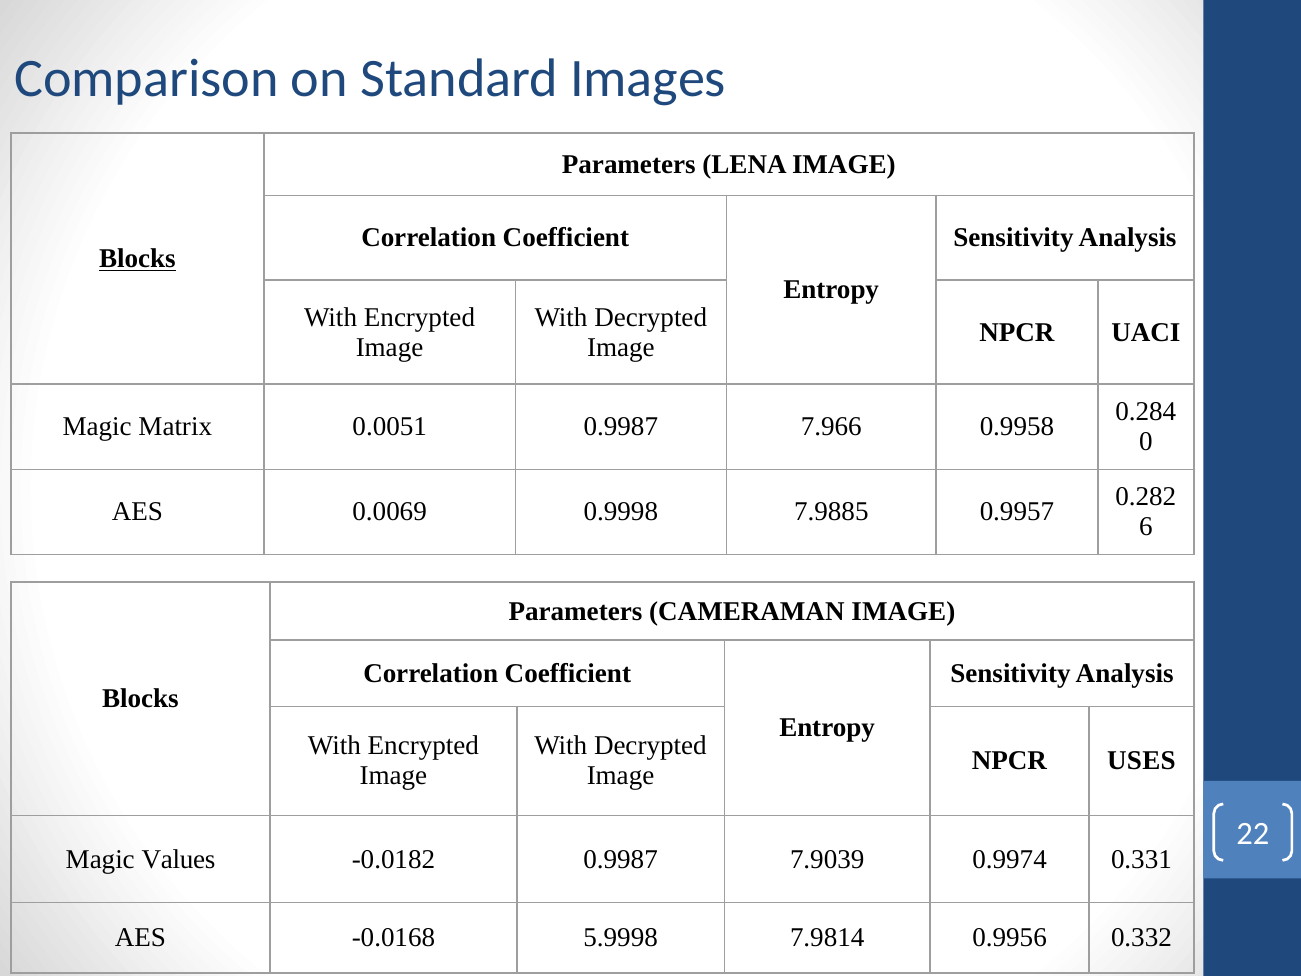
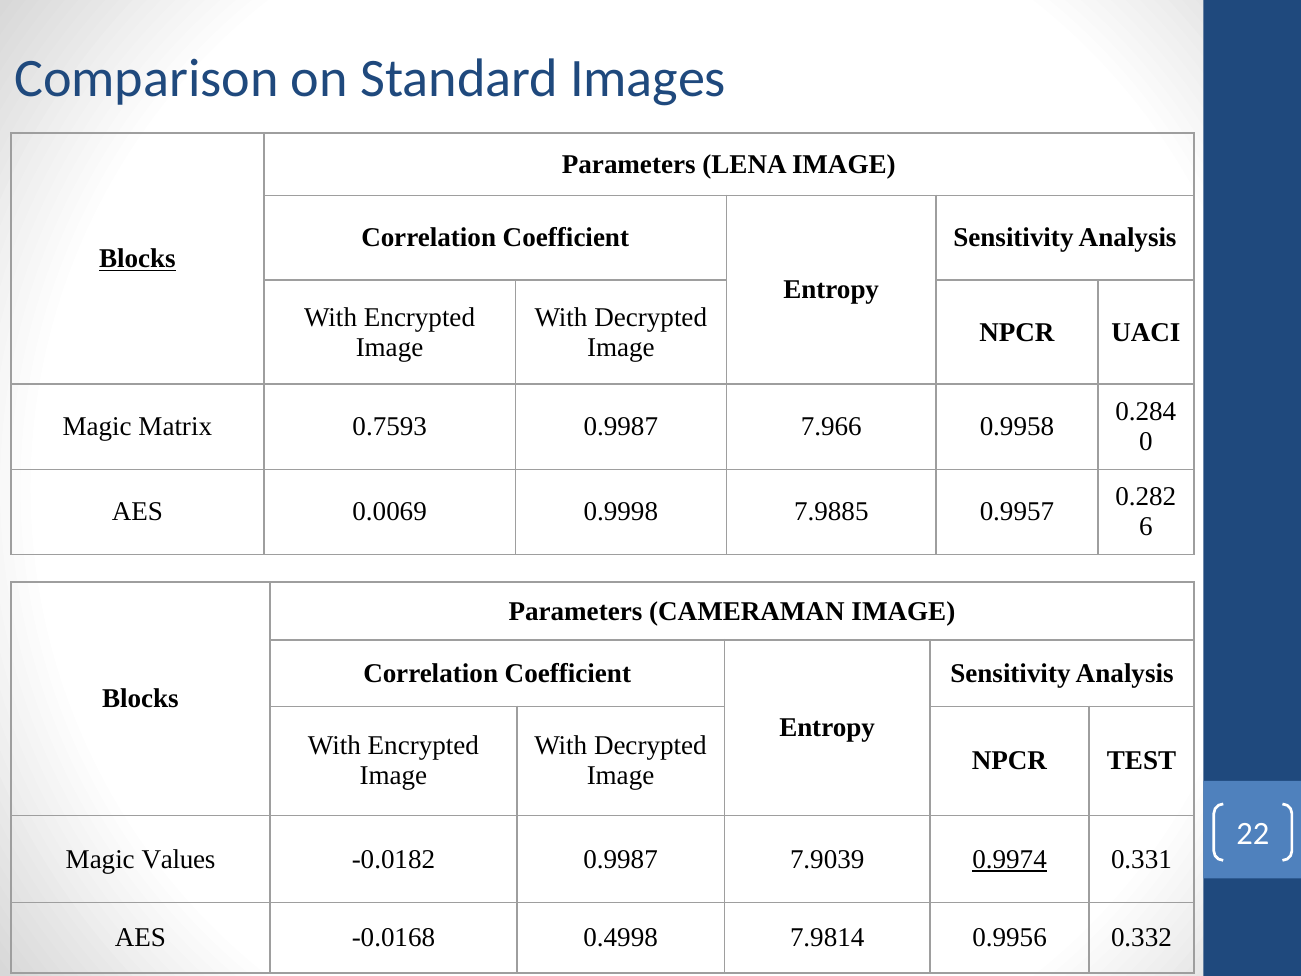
0.0051: 0.0051 -> 0.7593
USES: USES -> TEST
0.9974 underline: none -> present
5.9998: 5.9998 -> 0.4998
